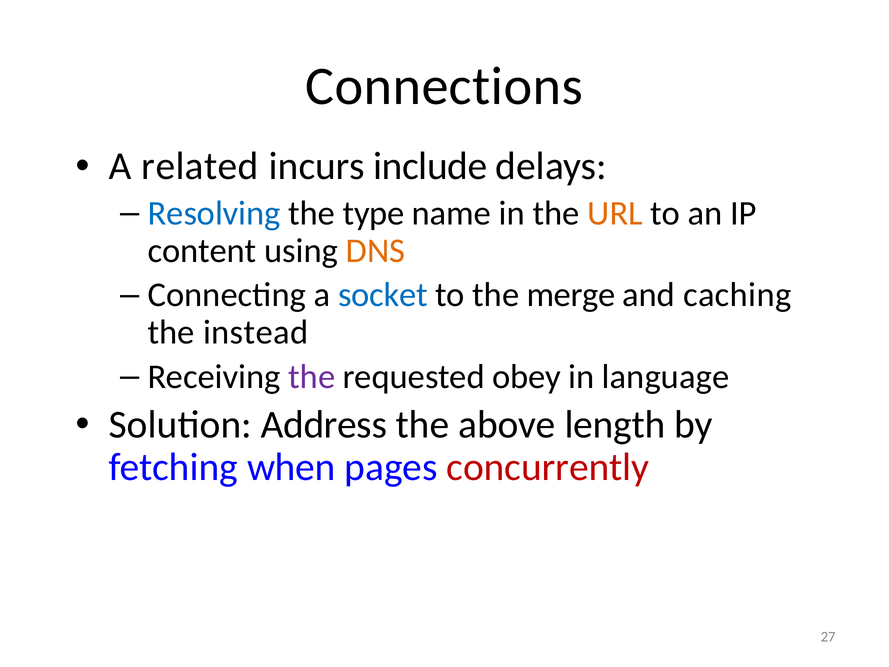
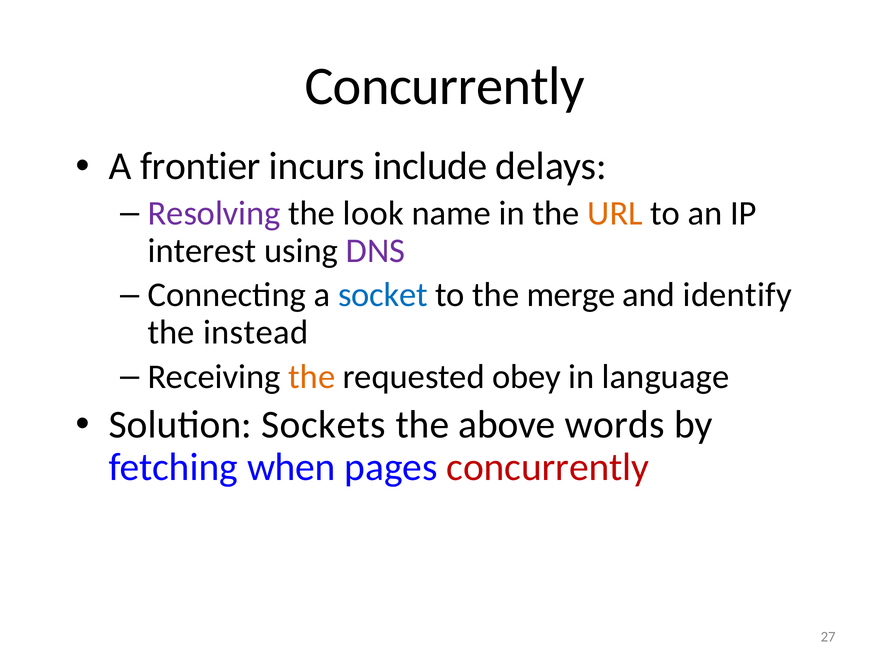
Connections at (444, 86): Connections -> Concurrently
related: related -> frontier
Resolving colour: blue -> purple
type: type -> look
content: content -> interest
DNS colour: orange -> purple
caching: caching -> identify
the at (312, 377) colour: purple -> orange
Address: Address -> Sockets
length: length -> words
